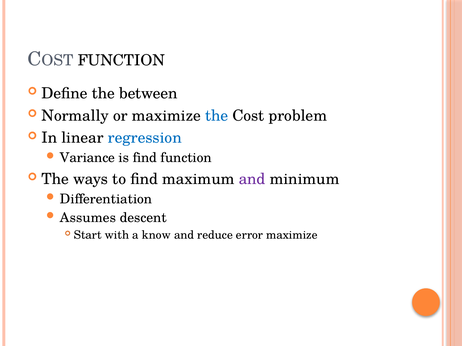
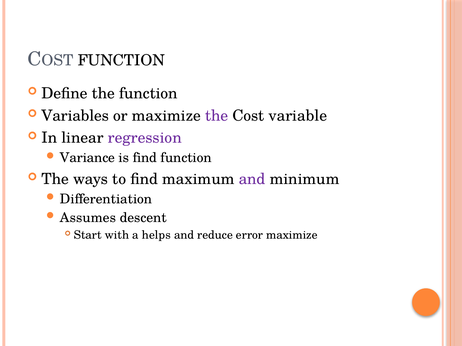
the between: between -> function
Normally: Normally -> Variables
the at (217, 116) colour: blue -> purple
problem: problem -> variable
regression colour: blue -> purple
know: know -> helps
